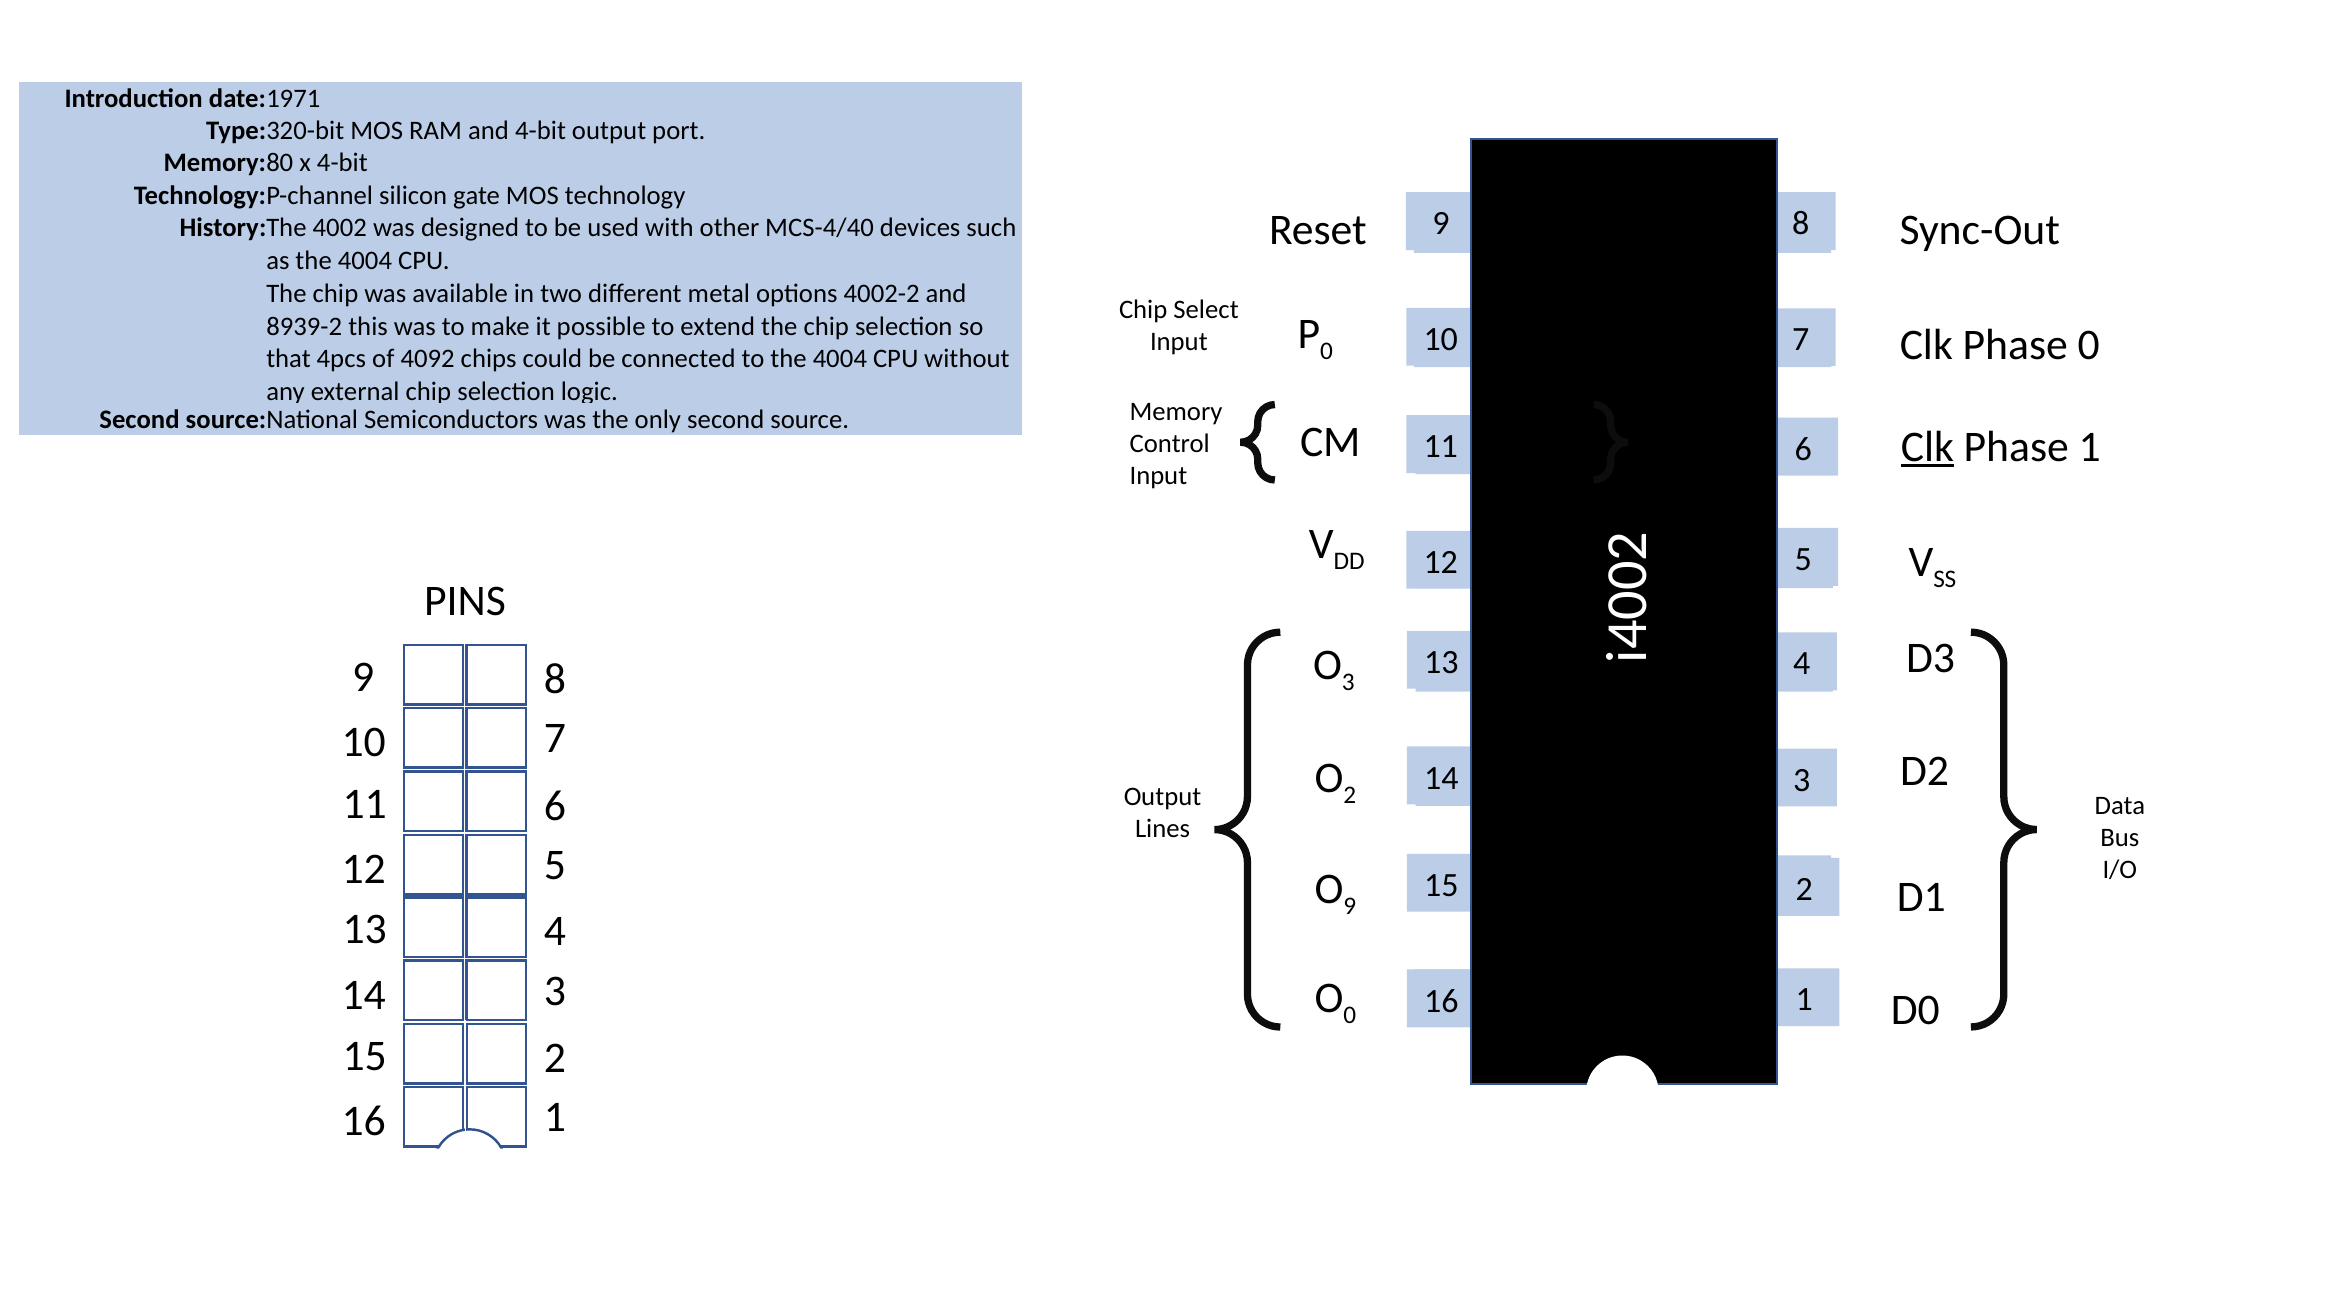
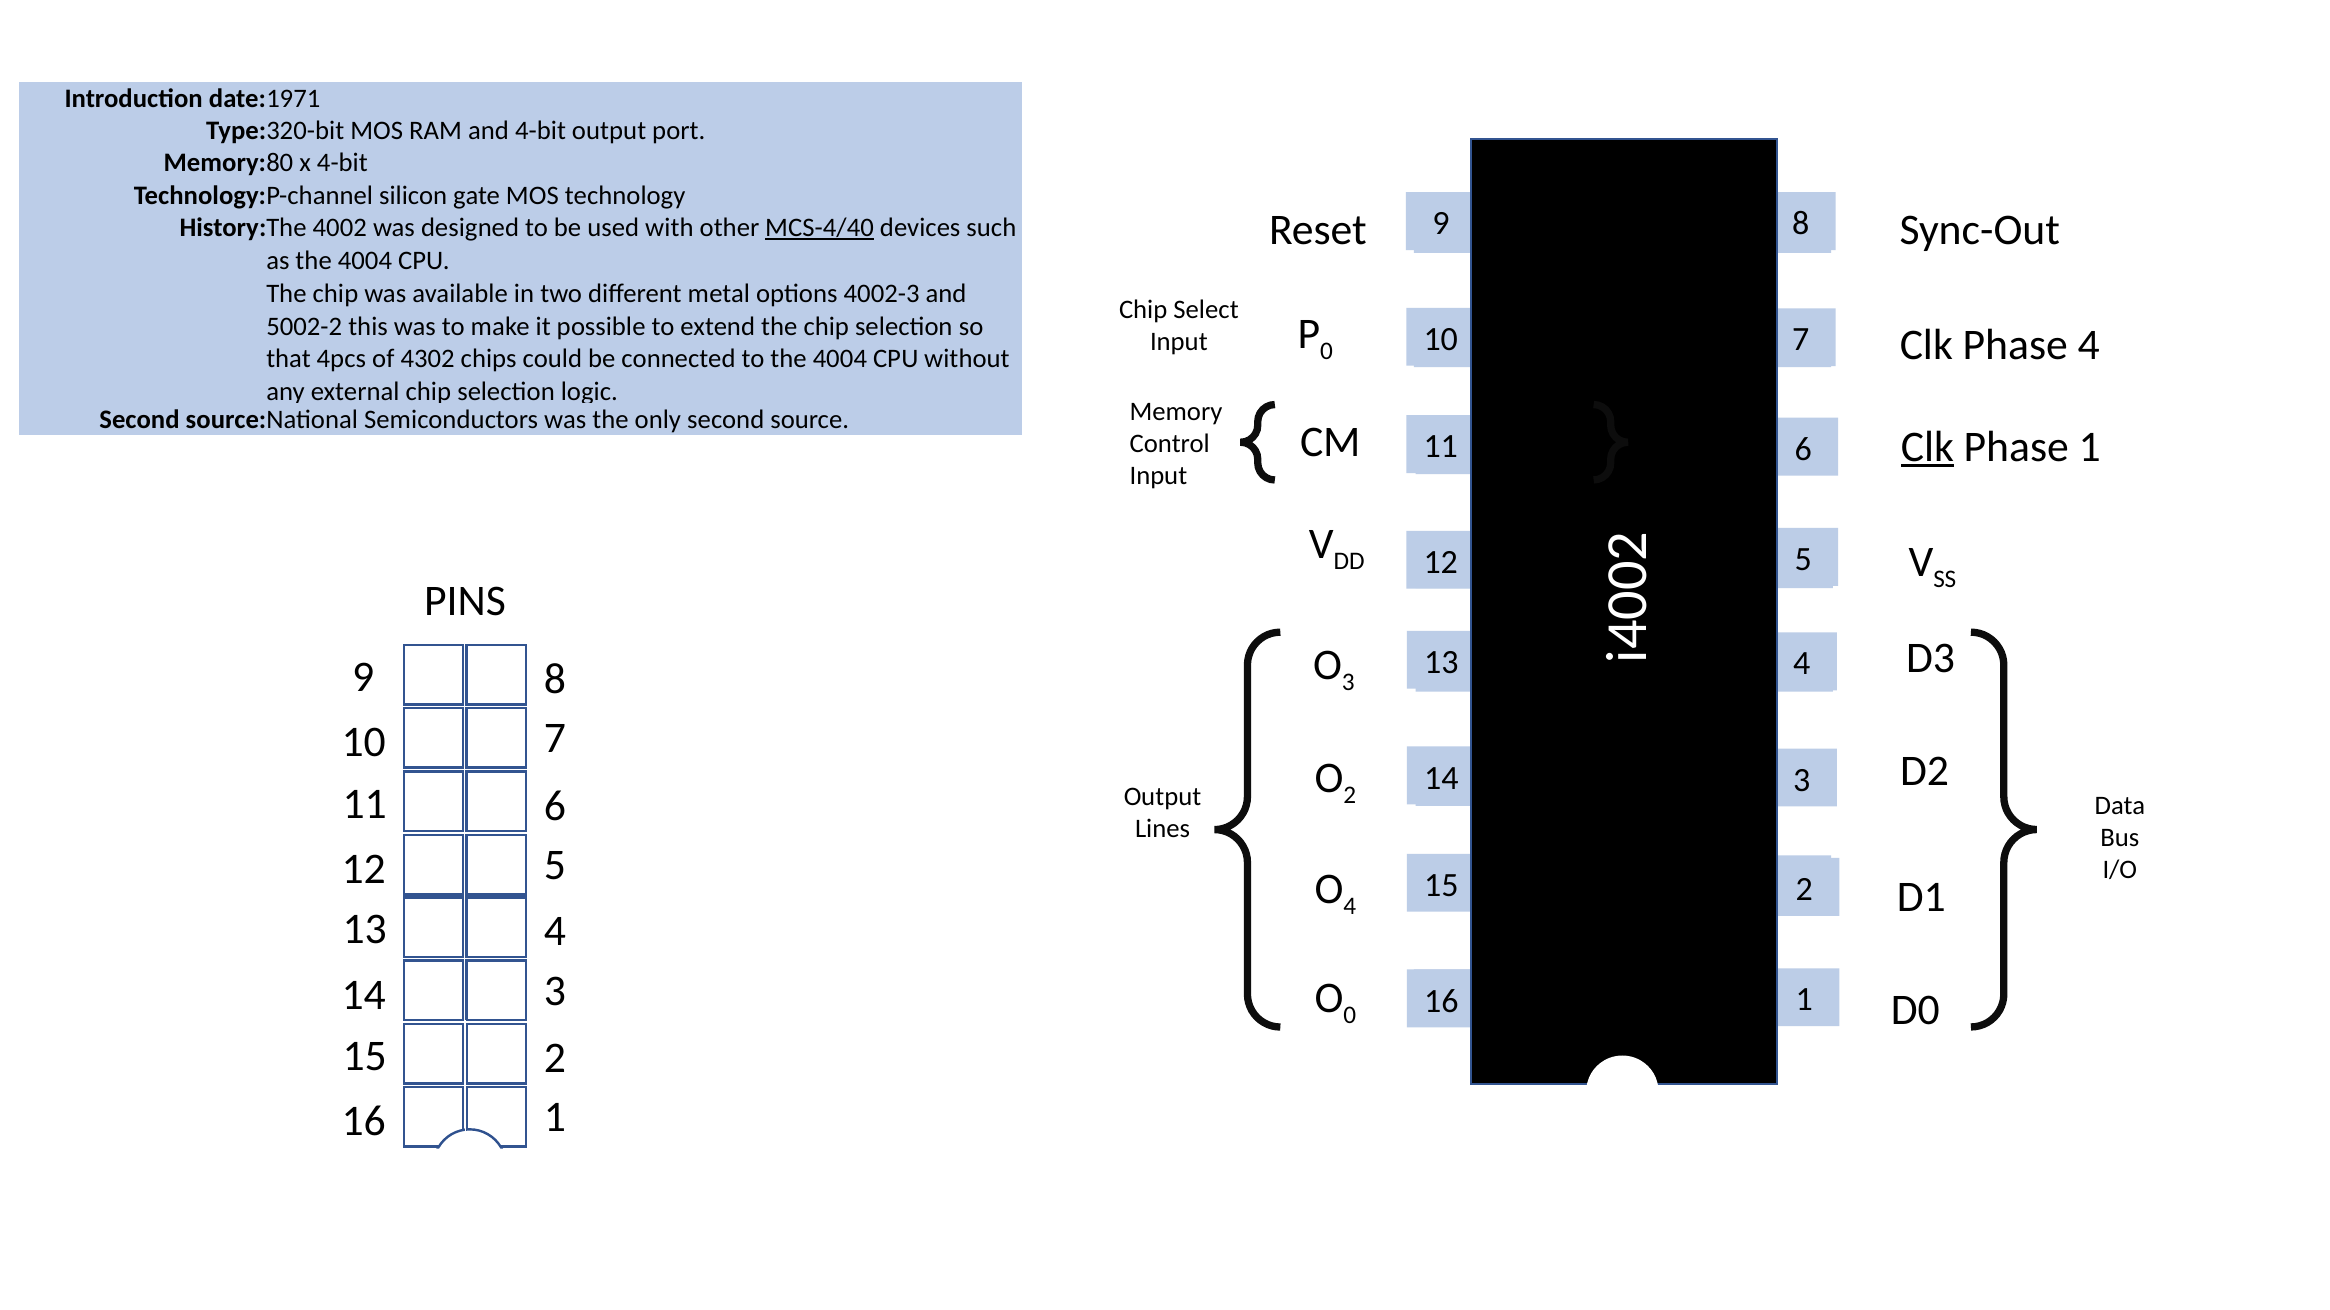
MCS-4/40 underline: none -> present
4002-2: 4002-2 -> 4002-3
8939-2: 8939-2 -> 5002-2
Phase 0: 0 -> 4
4092: 4092 -> 4302
9 at (1350, 906): 9 -> 4
